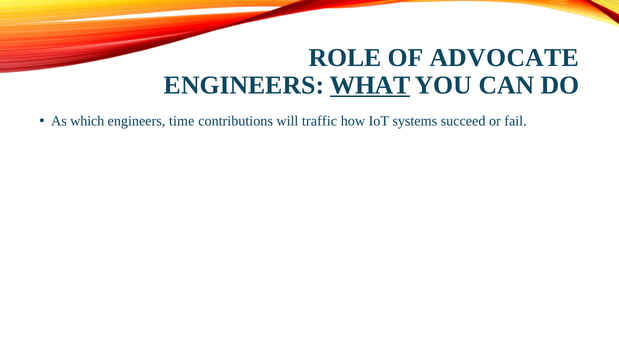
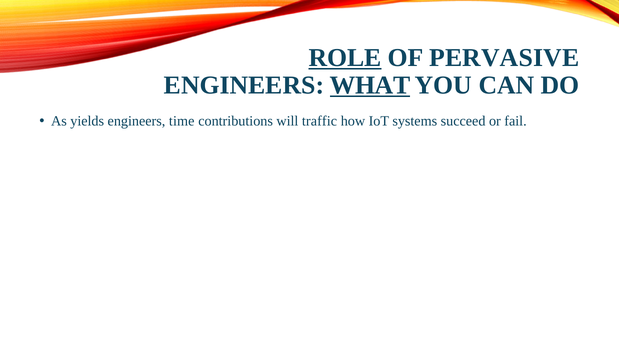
ROLE underline: none -> present
ADVOCATE: ADVOCATE -> PERVASIVE
which: which -> yields
